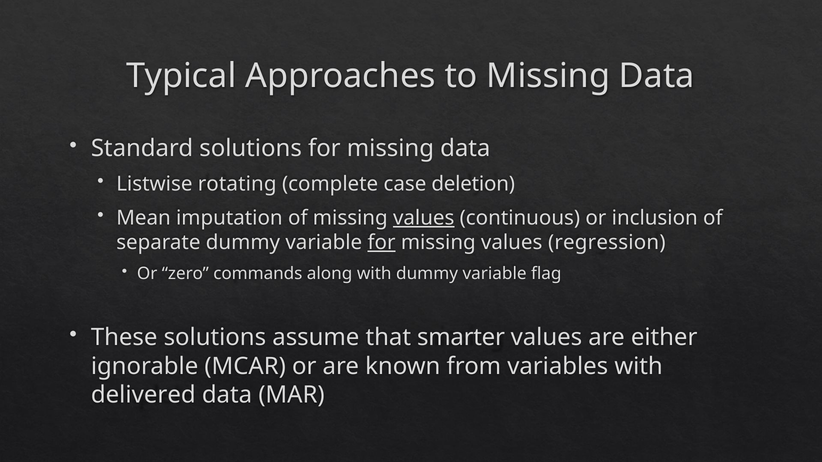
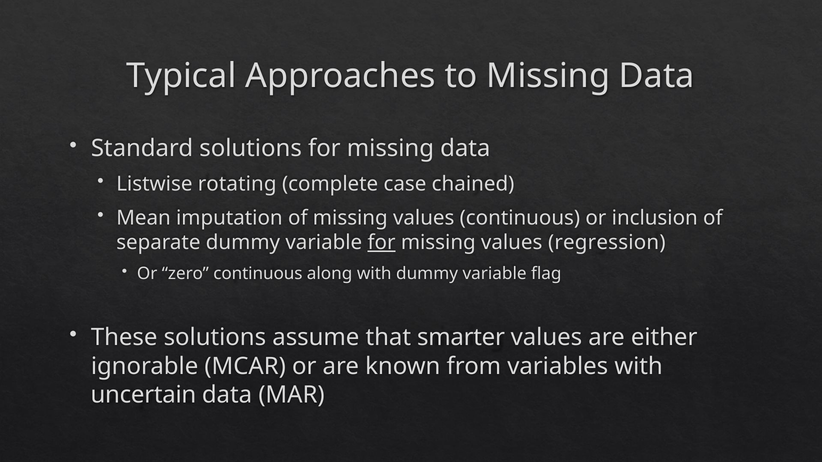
deletion: deletion -> chained
values at (424, 218) underline: present -> none
zero commands: commands -> continuous
delivered: delivered -> uncertain
